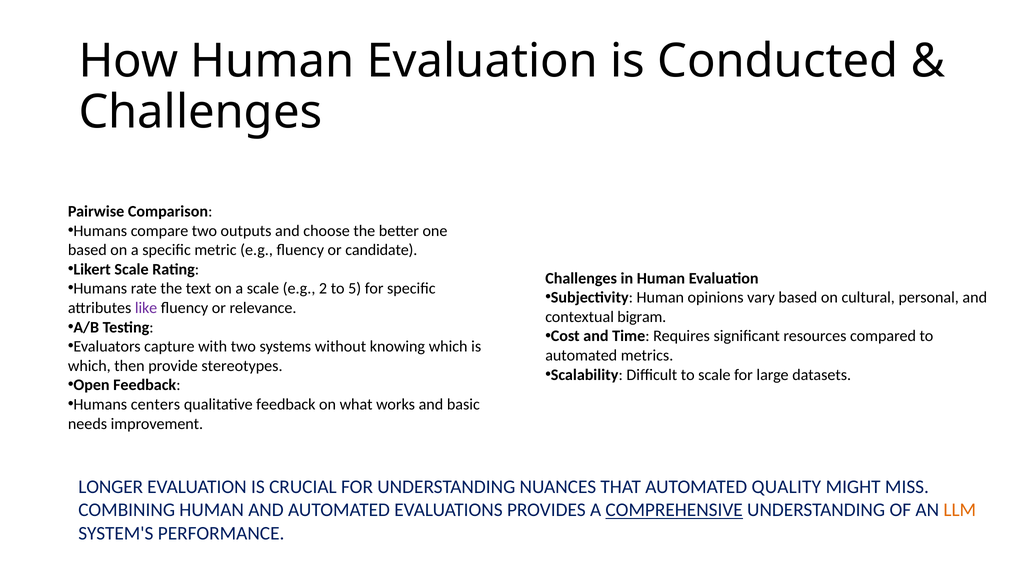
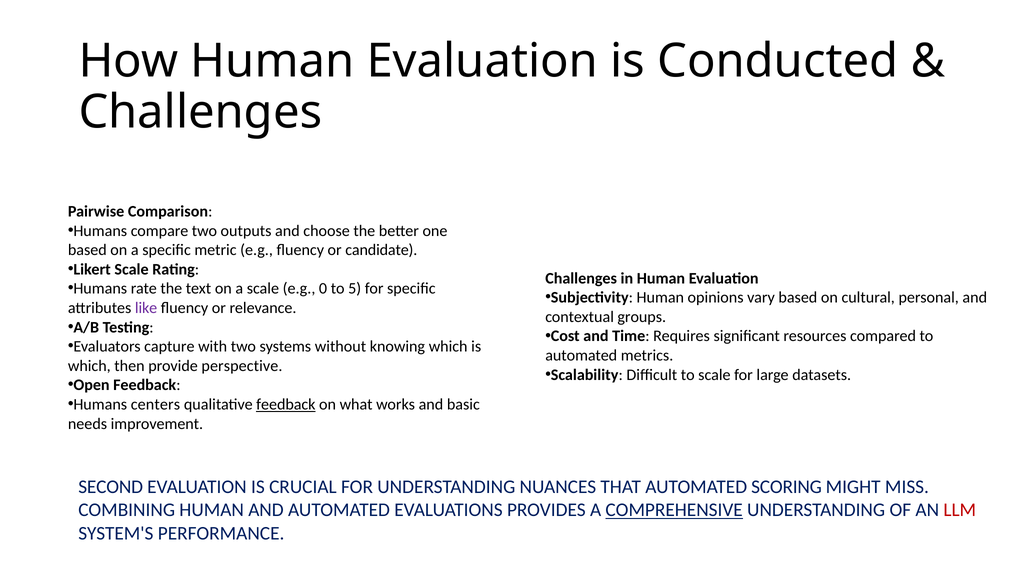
2: 2 -> 0
bigram: bigram -> groups
stereotypes: stereotypes -> perspective
feedback at (286, 405) underline: none -> present
LONGER: LONGER -> SECOND
QUALITY: QUALITY -> SCORING
LLM colour: orange -> red
